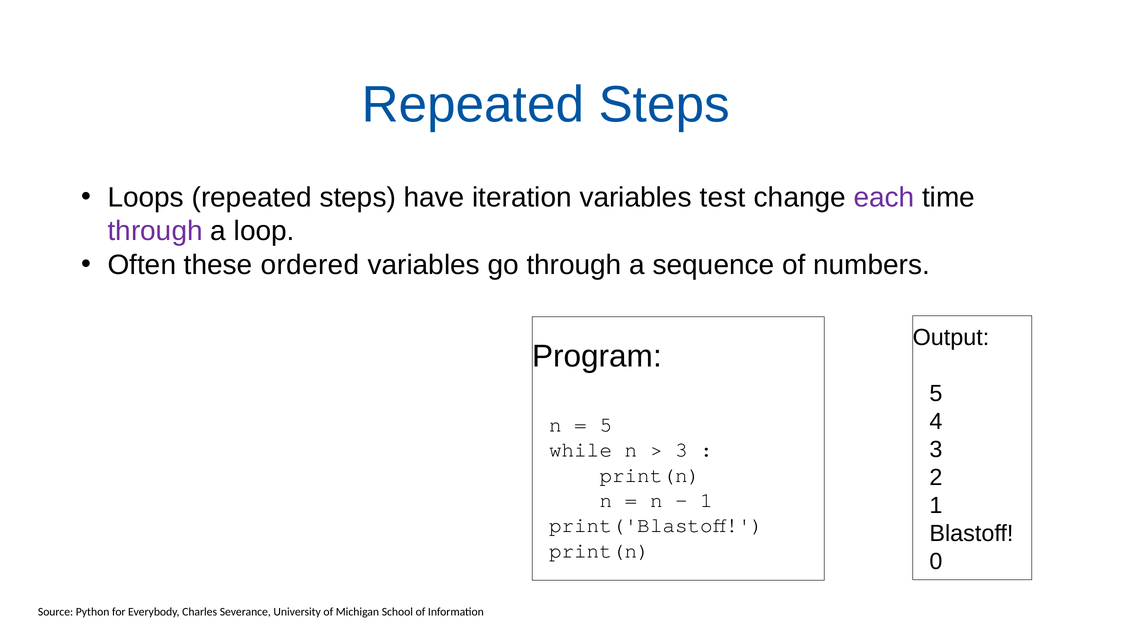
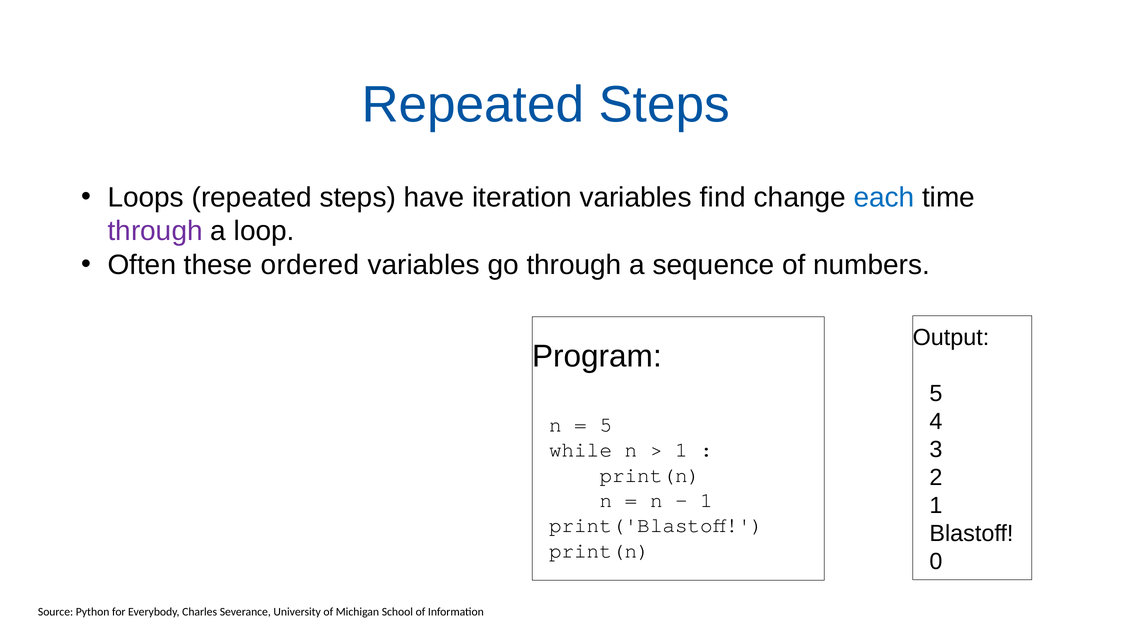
test: test -> find
each colour: purple -> blue
3 at (682, 450): 3 -> 1
